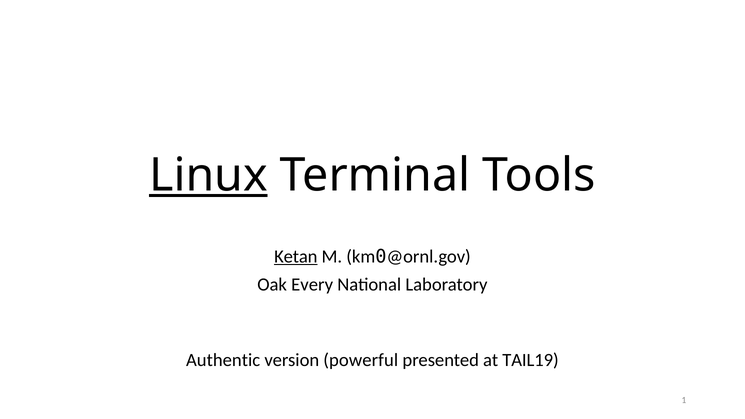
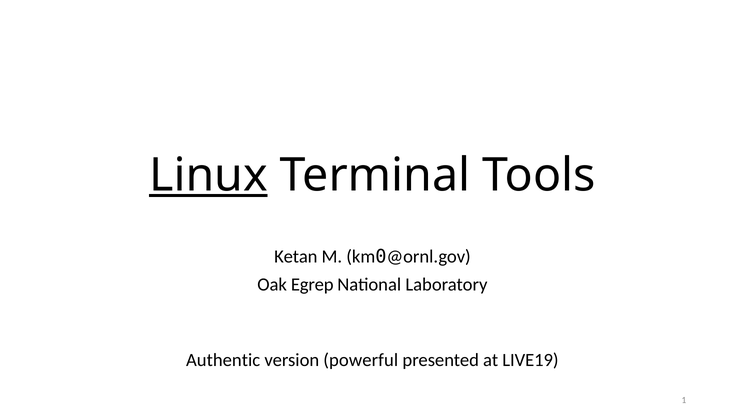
Ketan underline: present -> none
Every: Every -> Egrep
TAIL19: TAIL19 -> LIVE19
